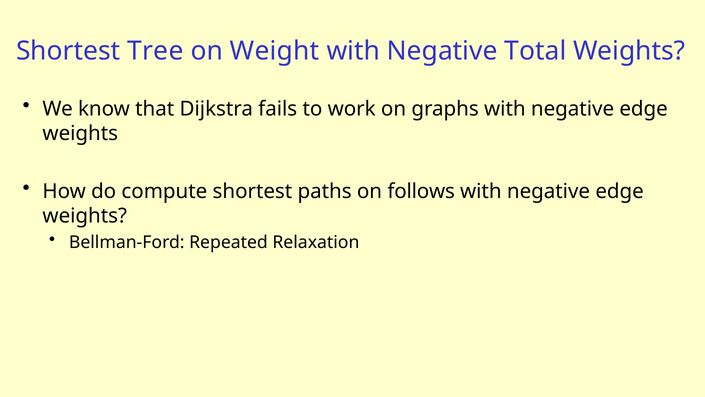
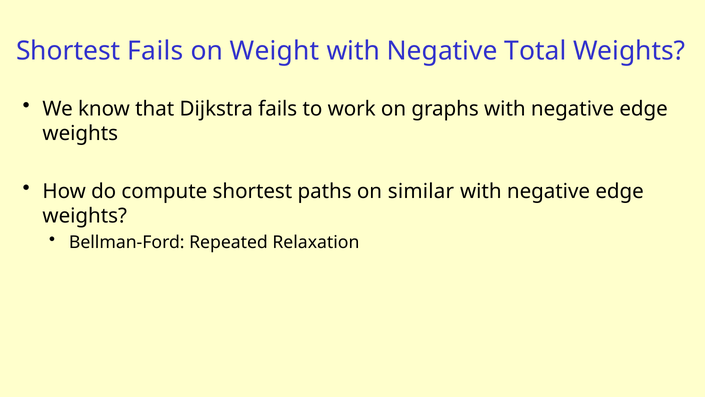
Shortest Tree: Tree -> Fails
follows: follows -> similar
